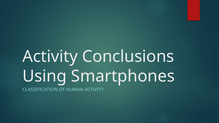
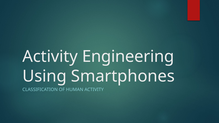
Conclusions: Conclusions -> Engineering
